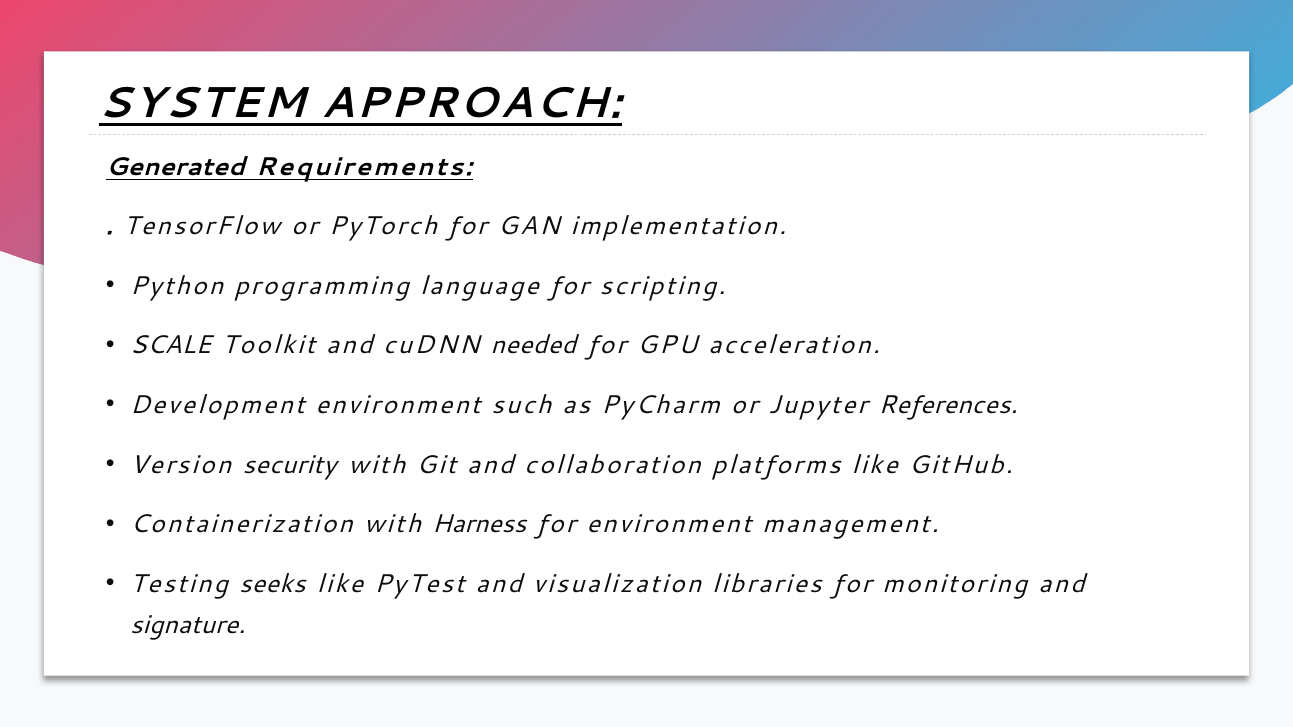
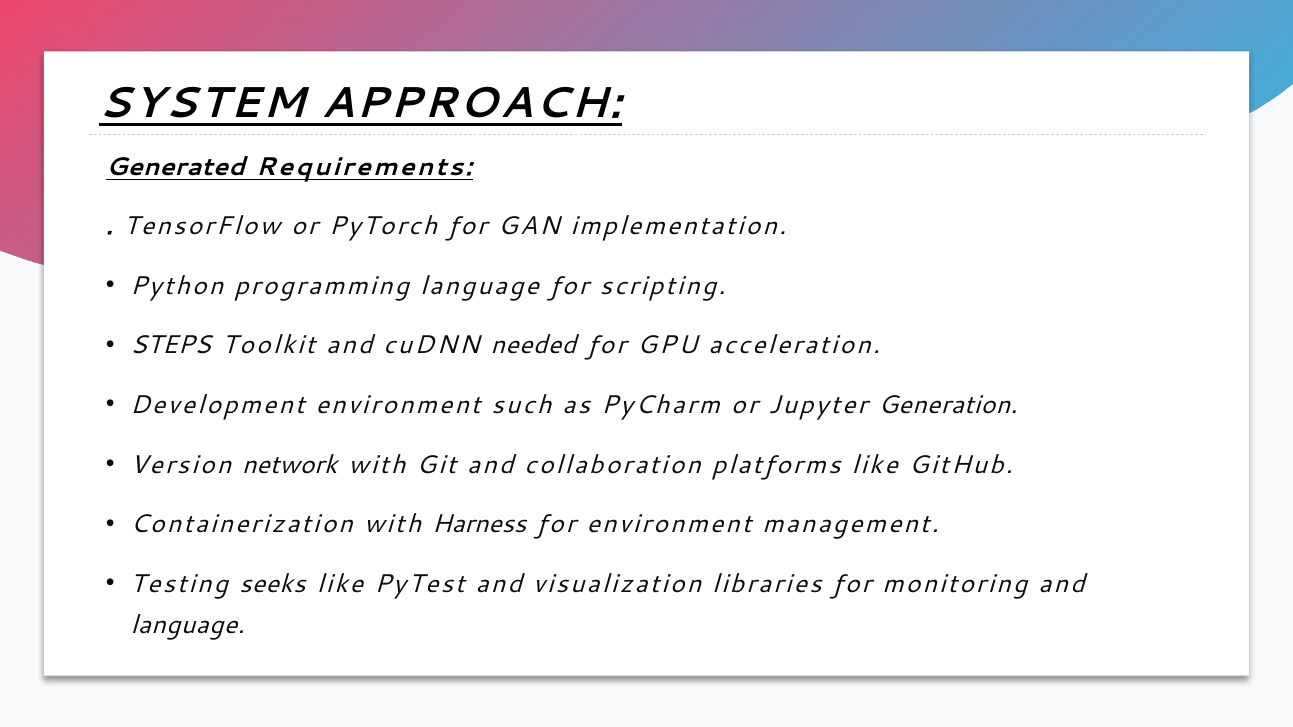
SCALE: SCALE -> STEPS
References: References -> Generation
security: security -> network
signature at (188, 626): signature -> language
